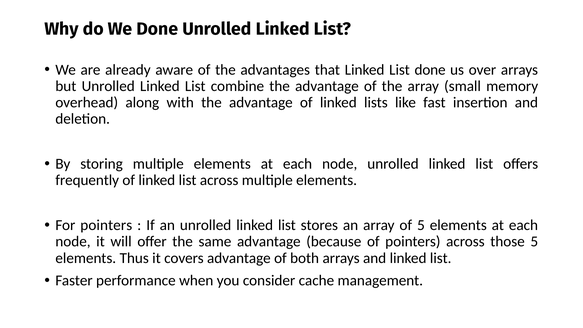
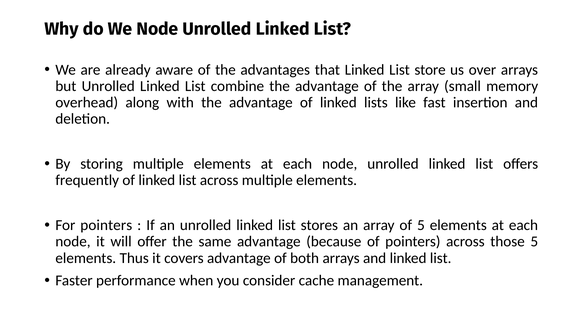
We Done: Done -> Node
List done: done -> store
